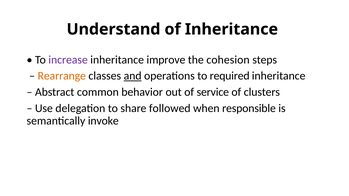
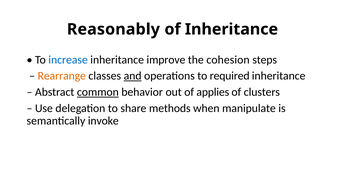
Understand: Understand -> Reasonably
increase colour: purple -> blue
common underline: none -> present
service: service -> applies
followed: followed -> methods
responsible: responsible -> manipulate
